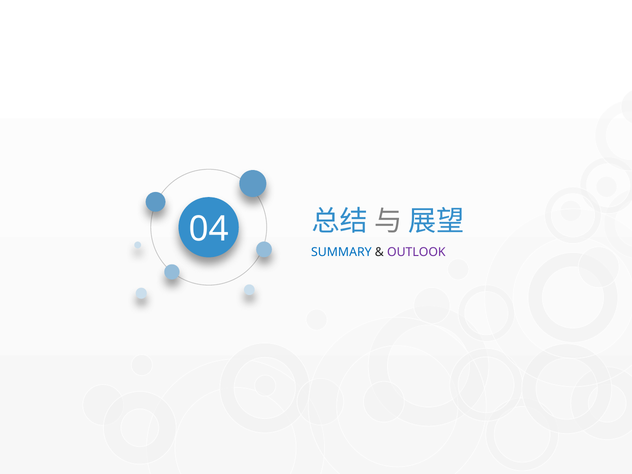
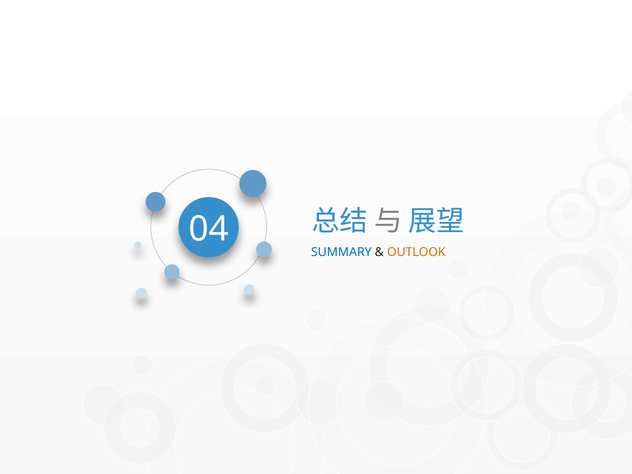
OUTLOOK colour: purple -> orange
